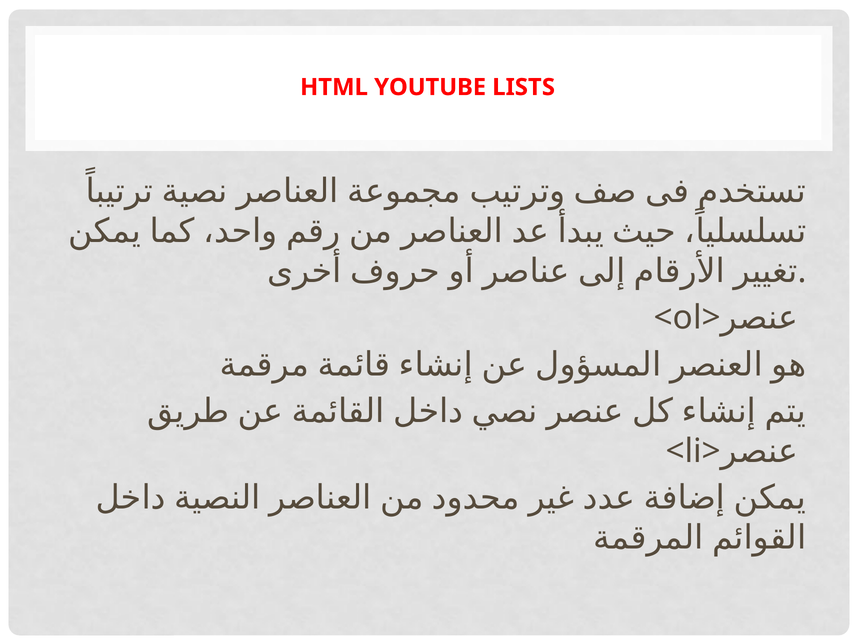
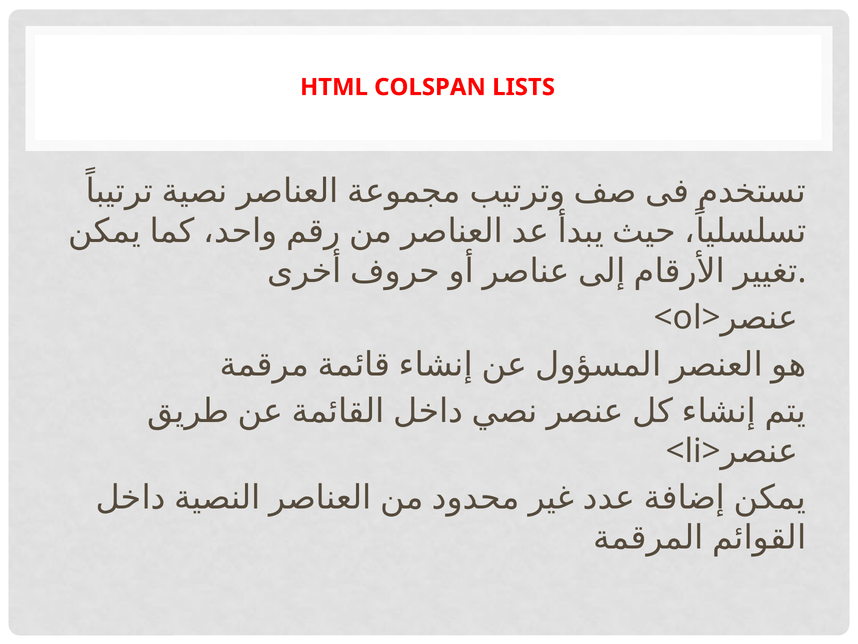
YOUTUBE: YOUTUBE -> COLSPAN
